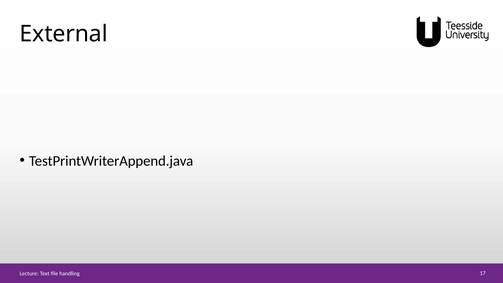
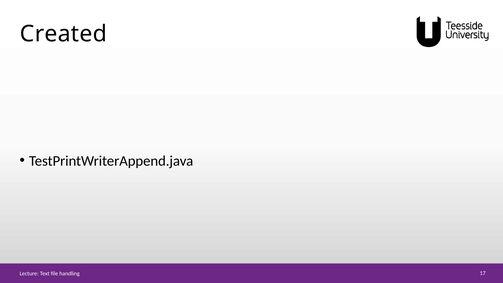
External: External -> Created
